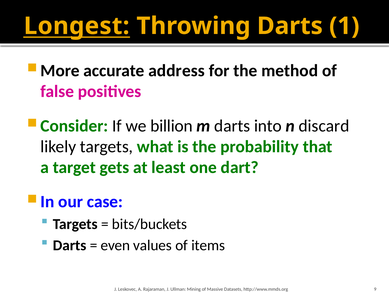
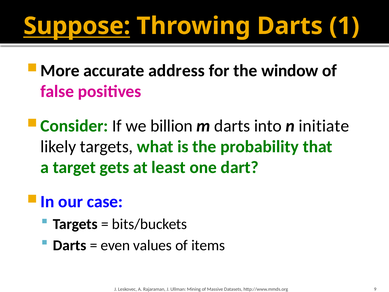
Longest: Longest -> Suppose
method: method -> window
discard: discard -> initiate
